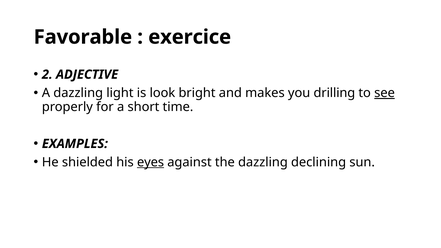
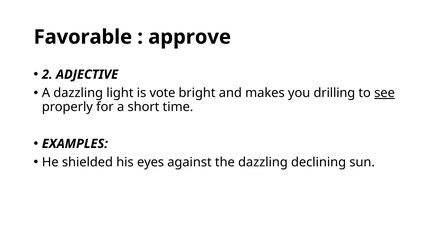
exercice: exercice -> approve
look: look -> vote
eyes underline: present -> none
